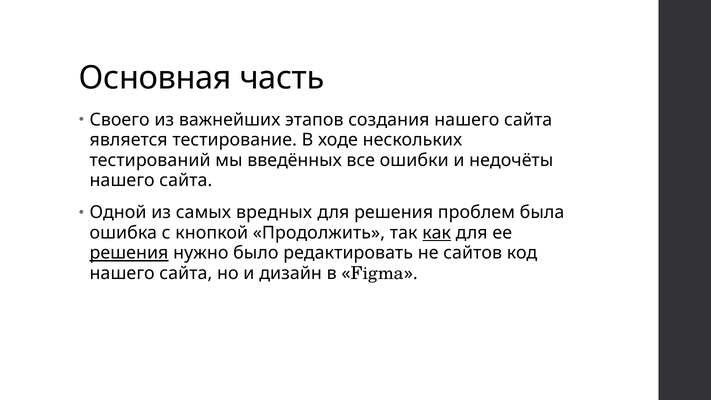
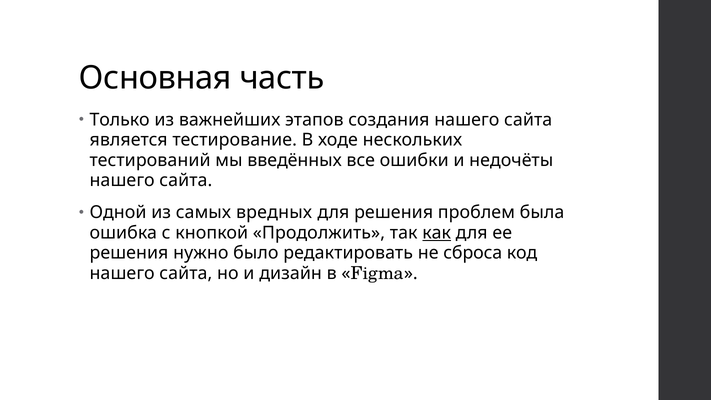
Своего: Своего -> Только
решения at (129, 253) underline: present -> none
сайтов: сайтов -> сброса
